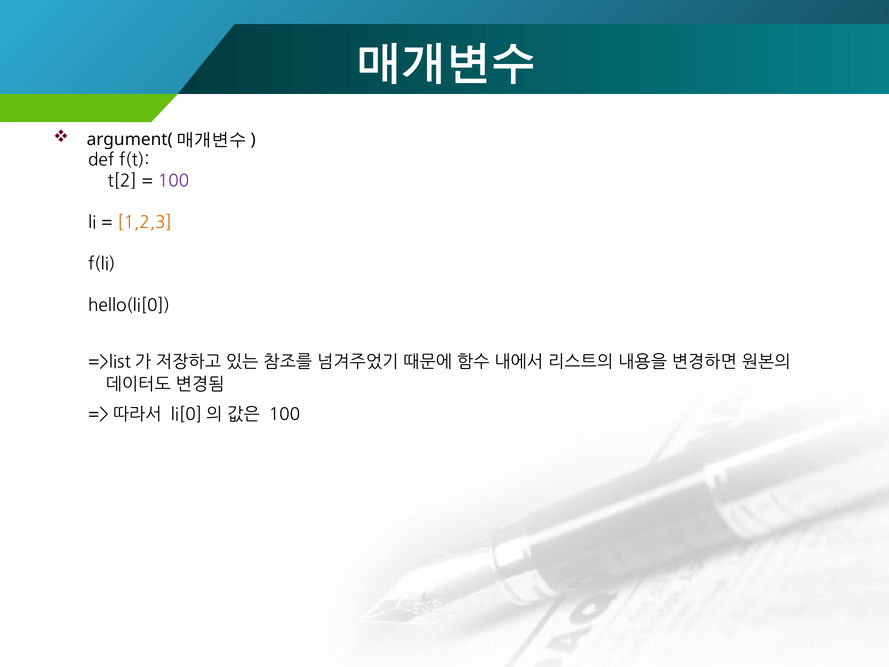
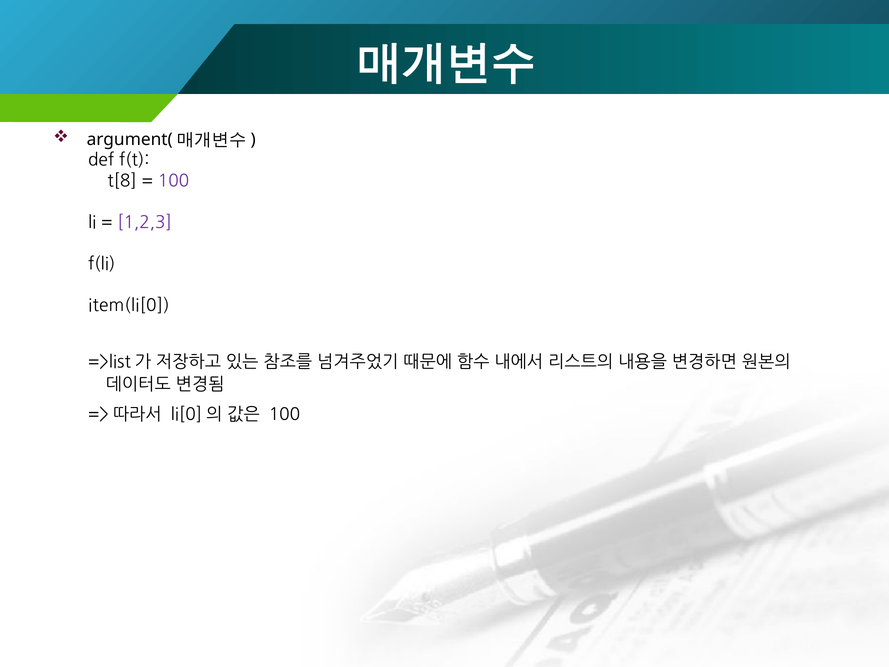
t[2: t[2 -> t[8
1,2,3 colour: orange -> purple
hello(li[0: hello(li[0 -> item(li[0
